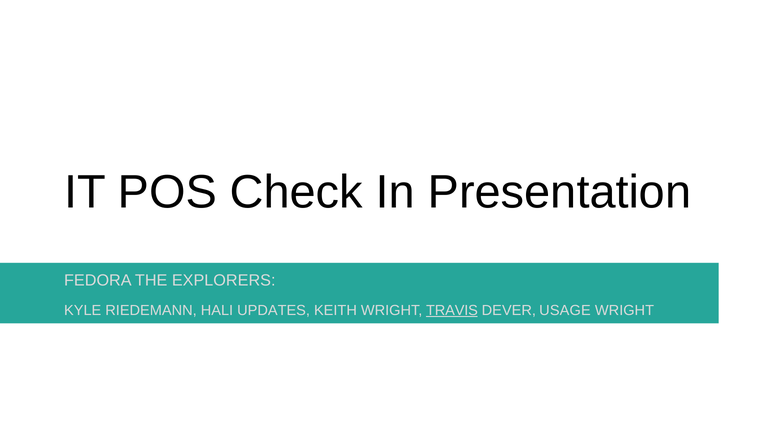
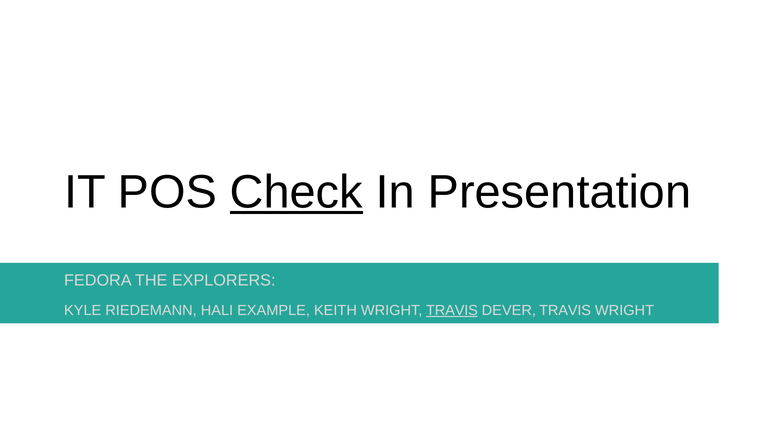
Check underline: none -> present
UPDATES: UPDATES -> EXAMPLE
DEVER USAGE: USAGE -> TRAVIS
